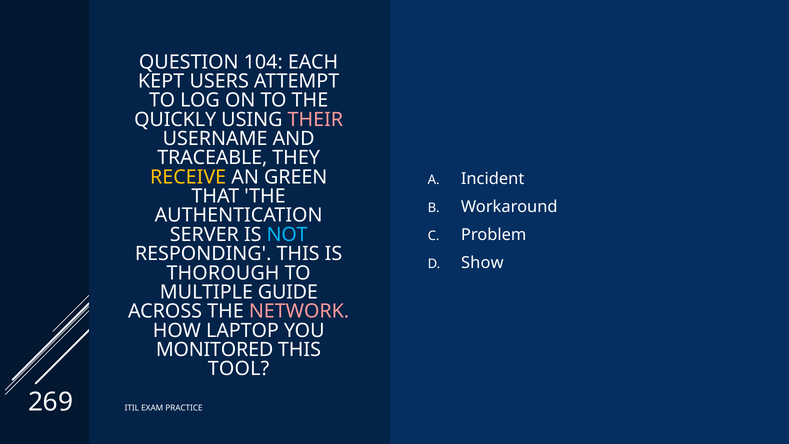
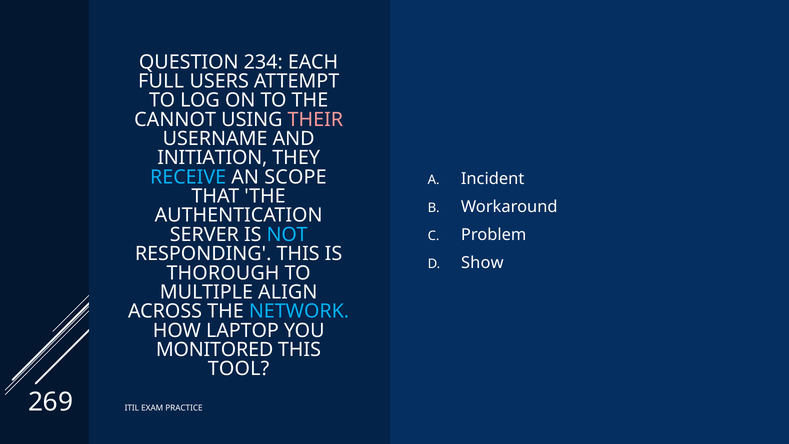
104: 104 -> 234
KEPT: KEPT -> FULL
QUICKLY: QUICKLY -> CANNOT
TRACEABLE: TRACEABLE -> INITIATION
RECEIVE colour: yellow -> light blue
GREEN: GREEN -> SCOPE
GUIDE: GUIDE -> ALIGN
NETWORK colour: pink -> light blue
